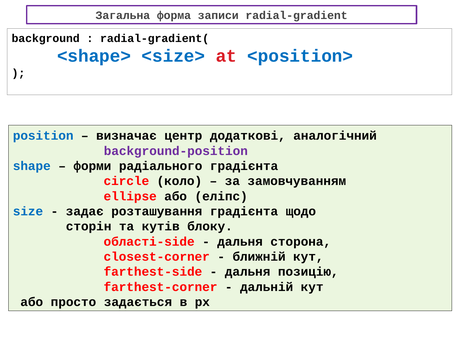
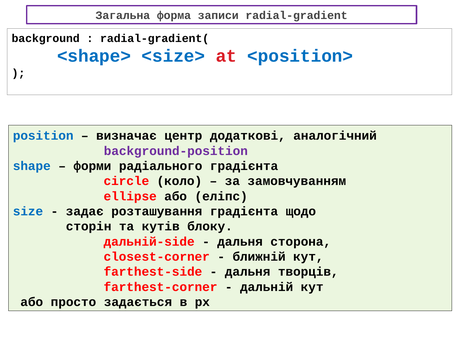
області-side: області-side -> дальній-side
позицію: позицію -> творців
